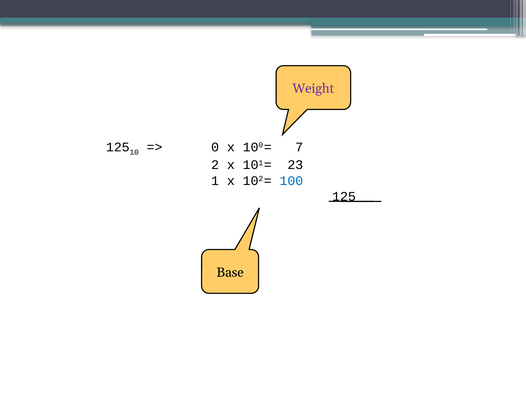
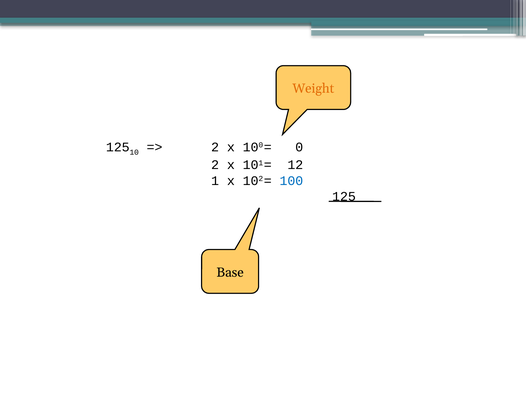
Weight colour: purple -> orange
0 at (215, 147): 0 -> 2
7: 7 -> 0
23: 23 -> 12
